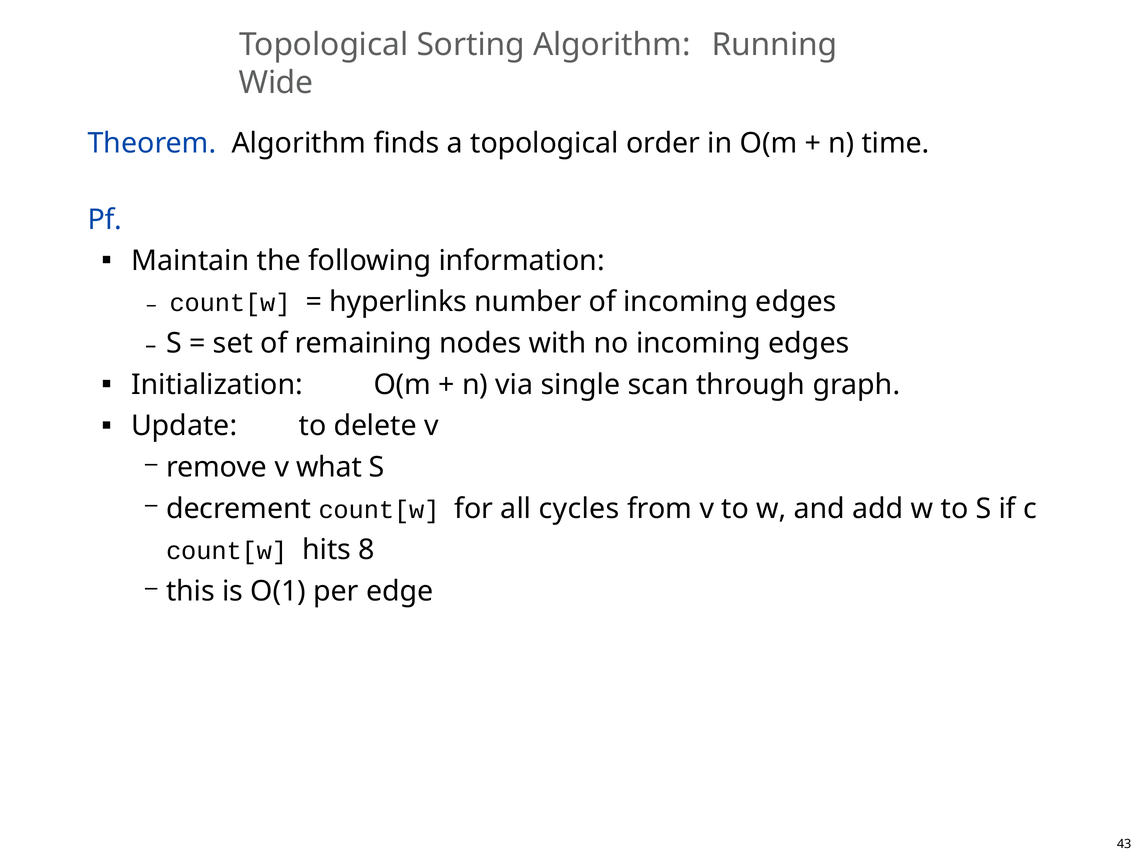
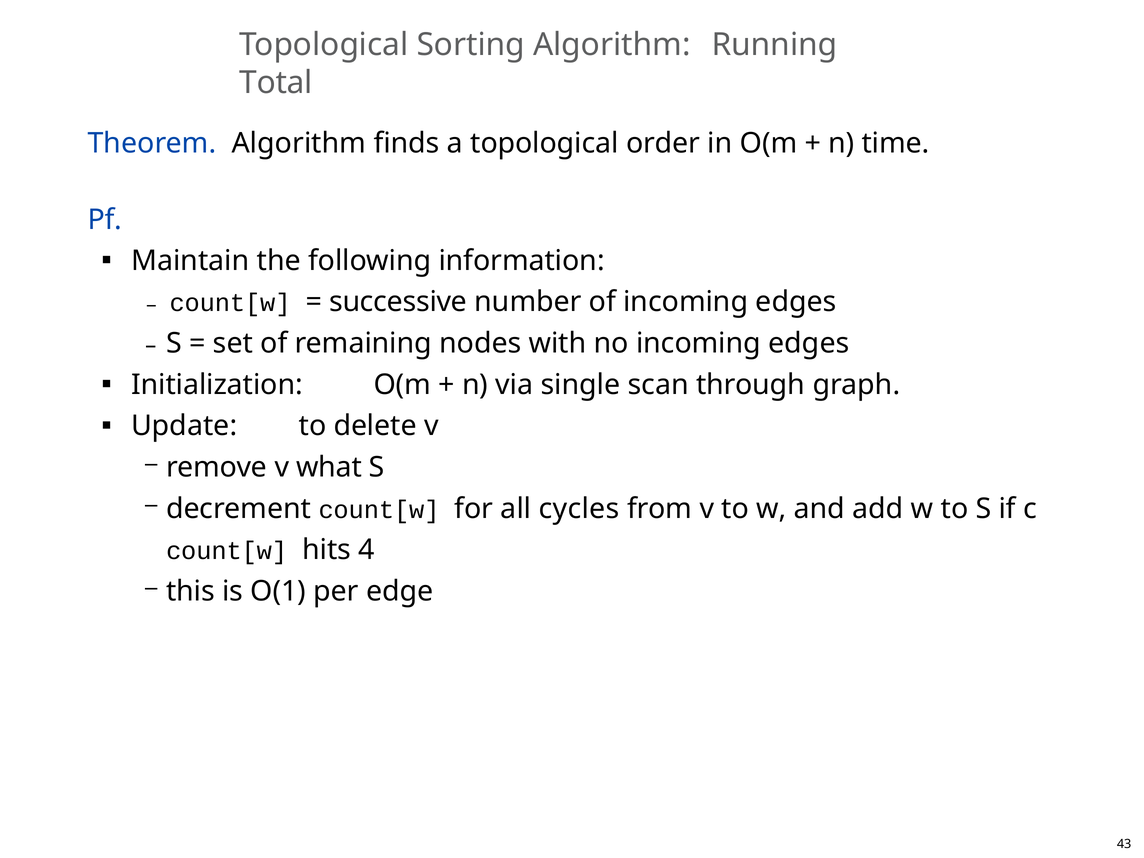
Wide: Wide -> Total
hyperlinks: hyperlinks -> successive
8: 8 -> 4
